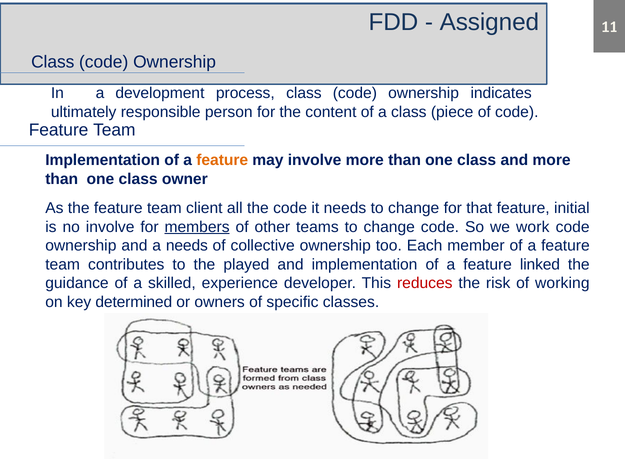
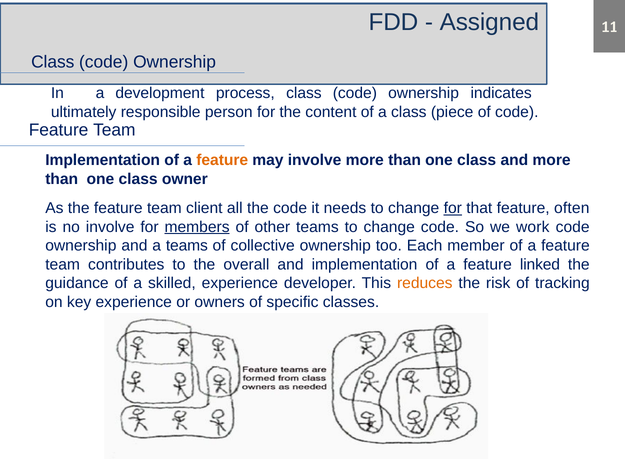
for at (453, 208) underline: none -> present
initial: initial -> often
a needs: needs -> teams
played: played -> overall
reduces colour: red -> orange
working: working -> tracking
key determined: determined -> experience
